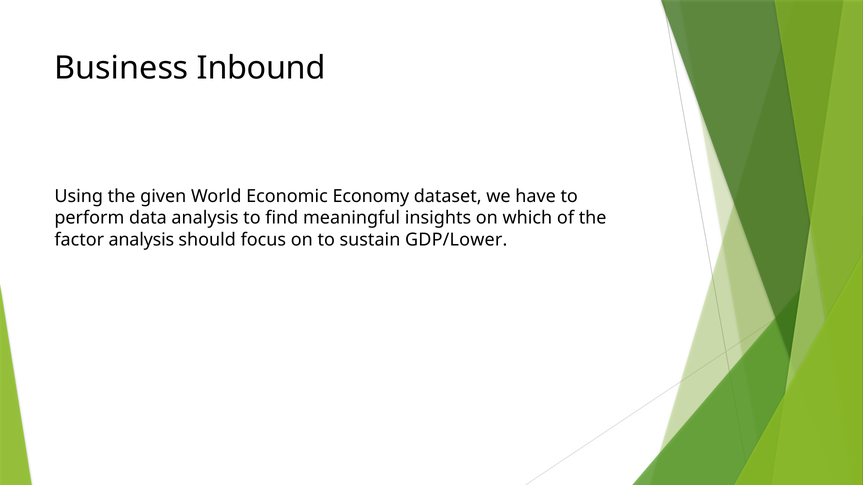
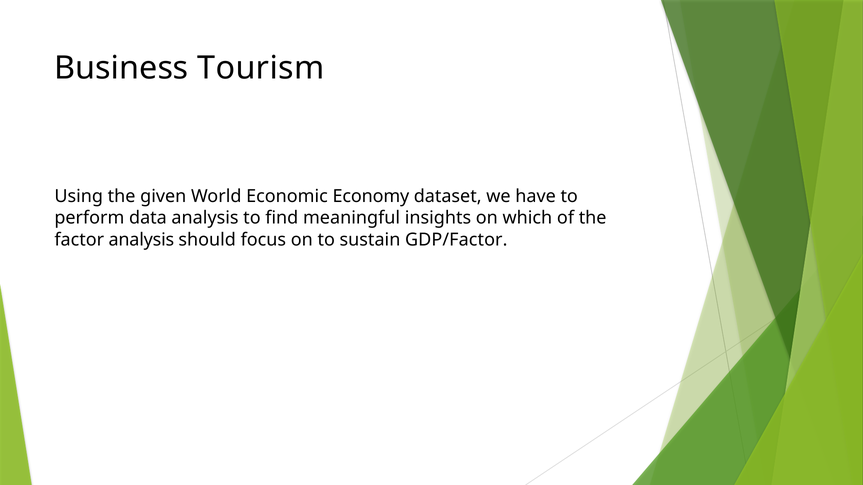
Inbound: Inbound -> Tourism
GDP/Lower: GDP/Lower -> GDP/Factor
